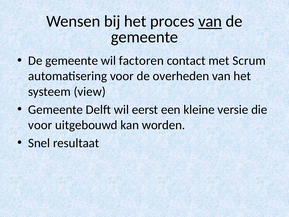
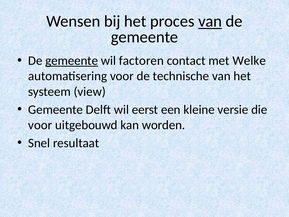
gemeente at (72, 61) underline: none -> present
Scrum: Scrum -> Welke
overheden: overheden -> technische
